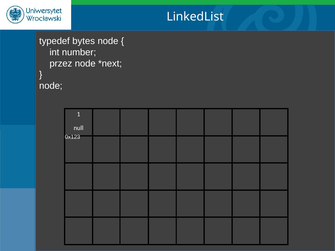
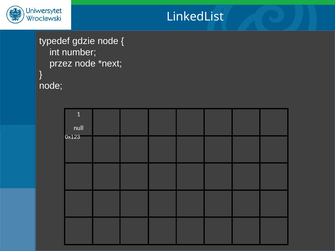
bytes: bytes -> gdzie
